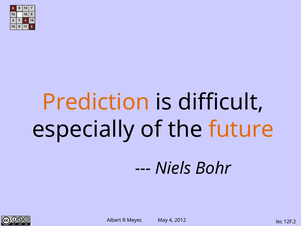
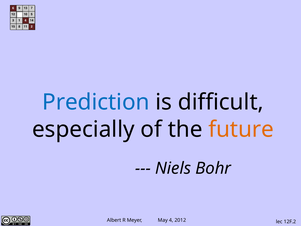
Prediction colour: orange -> blue
